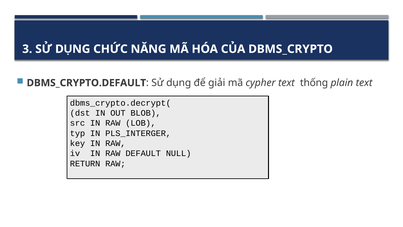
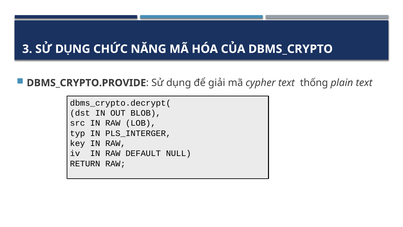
DBMS_CRYPTO.DEFAULT: DBMS_CRYPTO.DEFAULT -> DBMS_CRYPTO.PROVIDE
